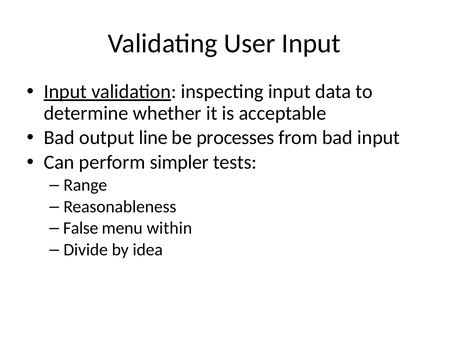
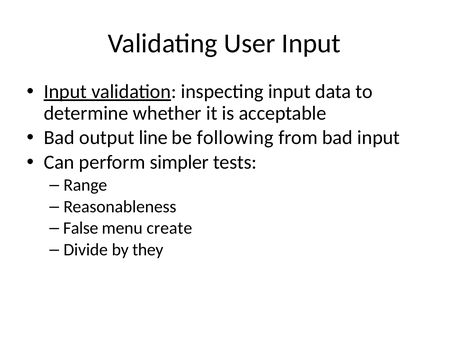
processes: processes -> following
within: within -> create
idea: idea -> they
